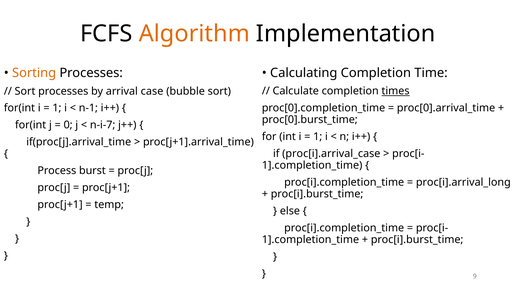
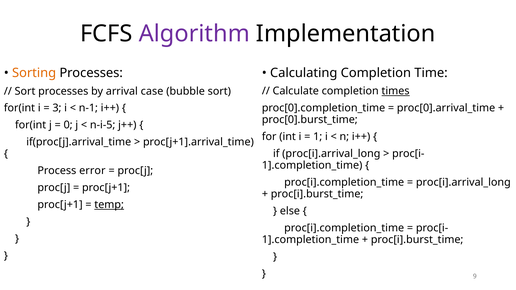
Algorithm colour: orange -> purple
1 at (57, 108): 1 -> 3
n-i-7: n-i-7 -> n-i-5
if proc[i].arrival_case: proc[i].arrival_case -> proc[i].arrival_long
burst: burst -> error
temp underline: none -> present
